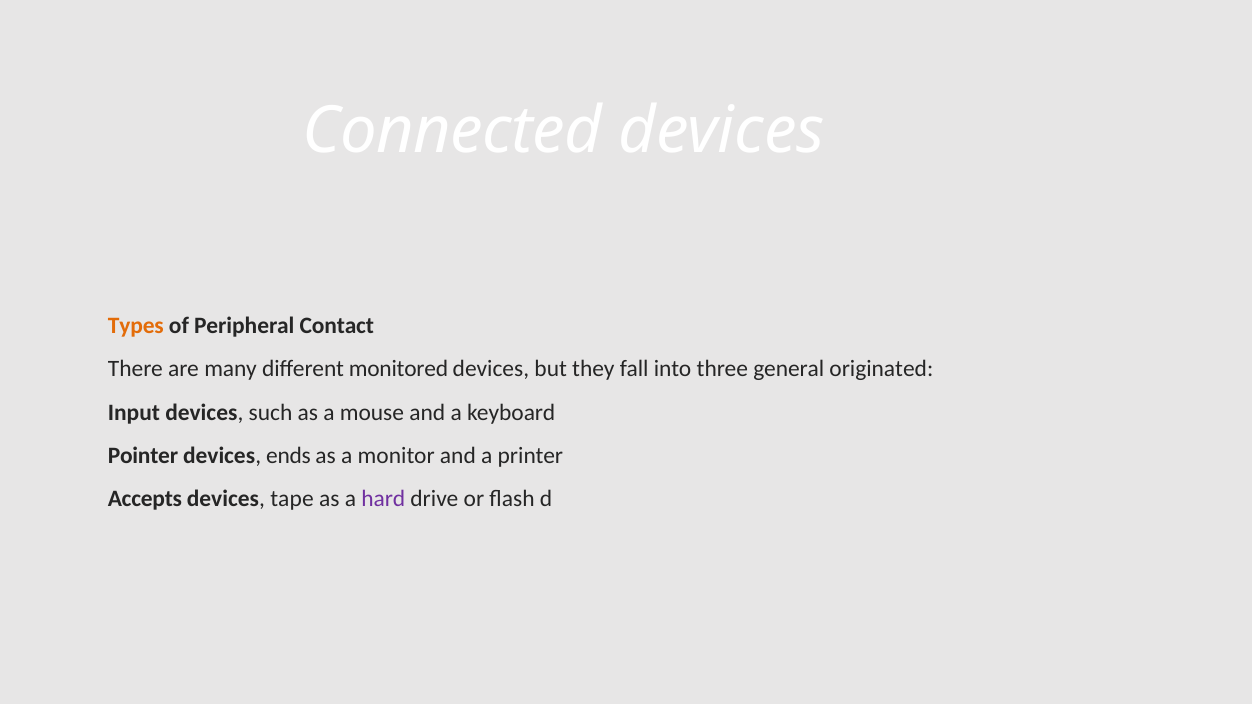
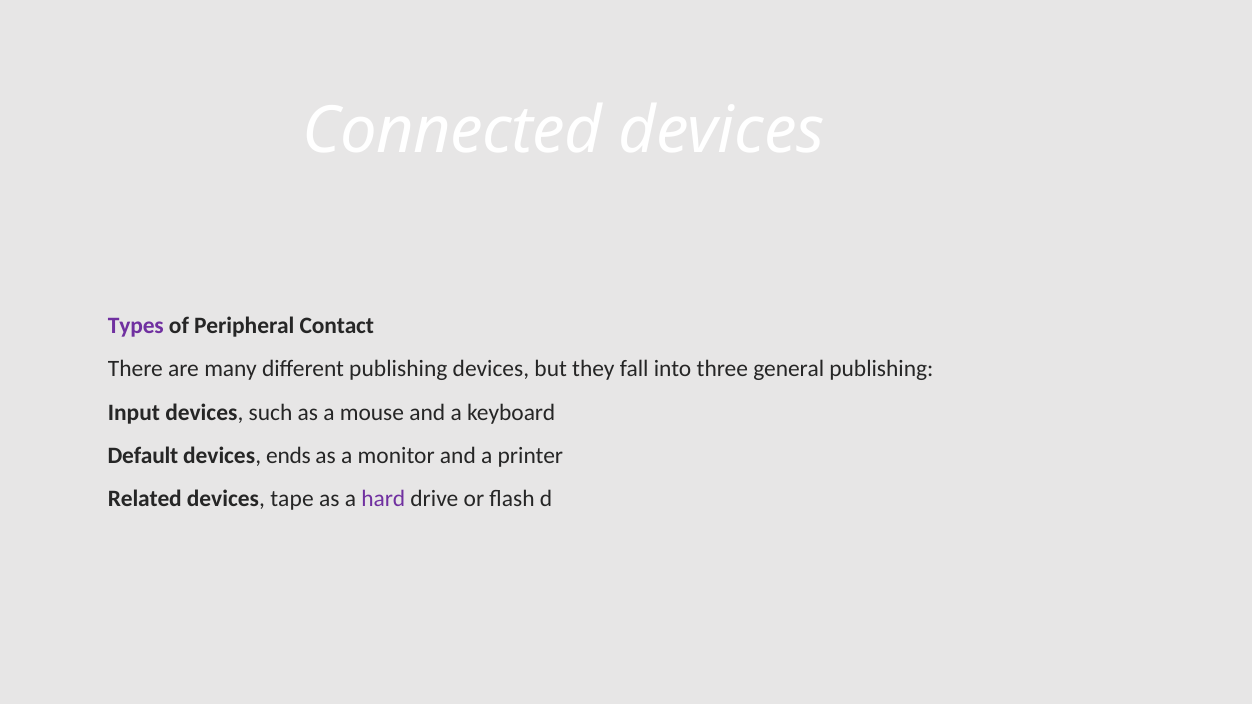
Types colour: orange -> purple
different monitored: monitored -> publishing
general originated: originated -> publishing
Pointer: Pointer -> Default
Accepts: Accepts -> Related
